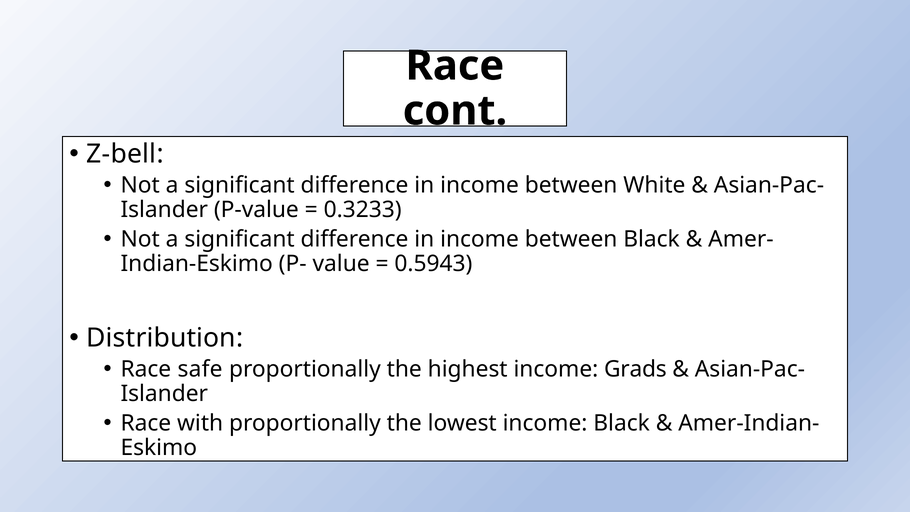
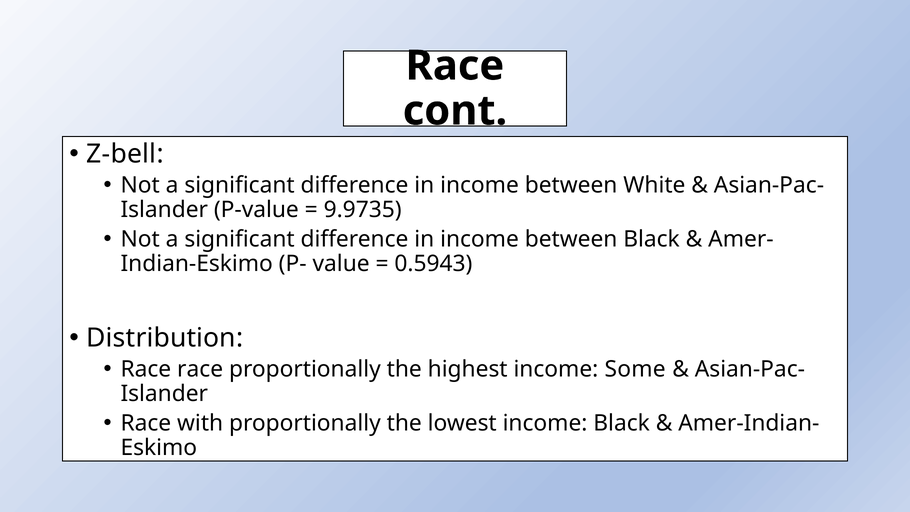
0.3233: 0.3233 -> 9.9735
Race safe: safe -> race
Grads: Grads -> Some
